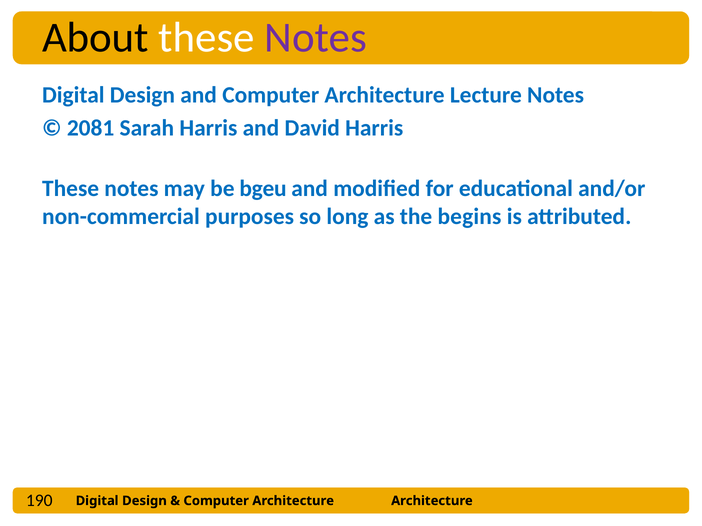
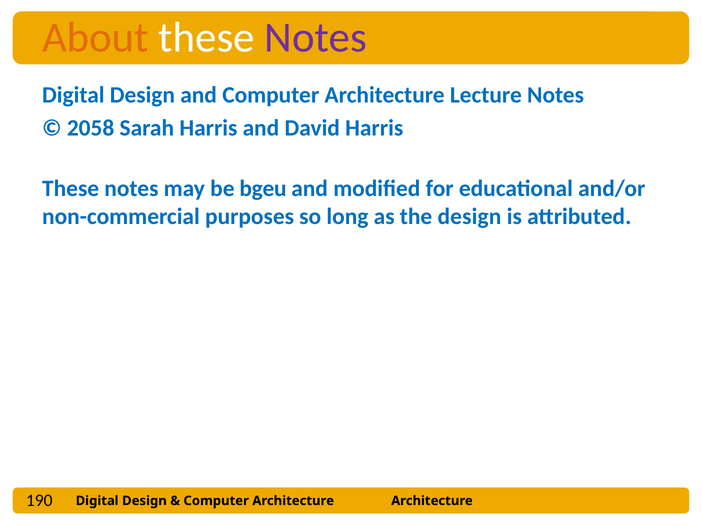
About colour: black -> orange
2081: 2081 -> 2058
the begins: begins -> design
